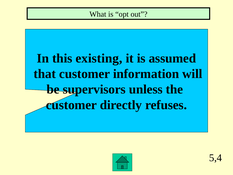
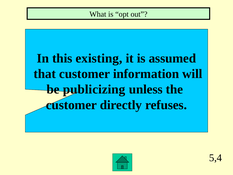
supervisors: supervisors -> publicizing
